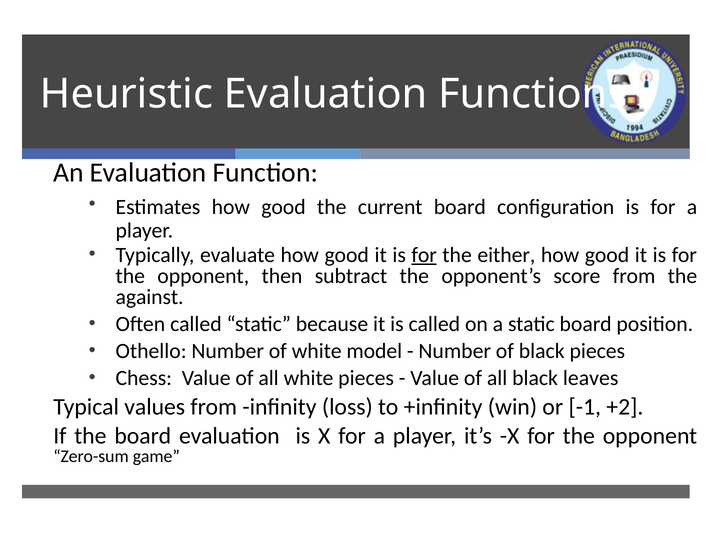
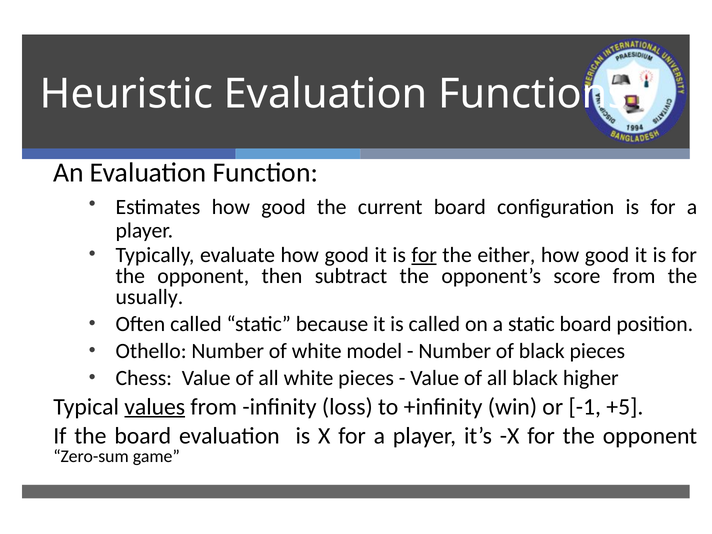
against: against -> usually
leaves: leaves -> higher
values underline: none -> present
+2: +2 -> +5
